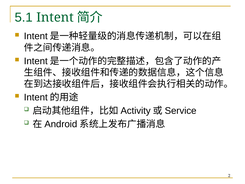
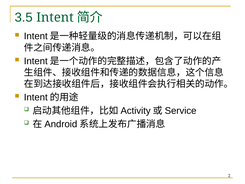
5.1: 5.1 -> 3.5
